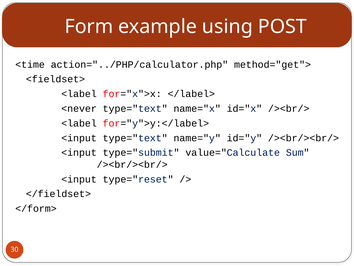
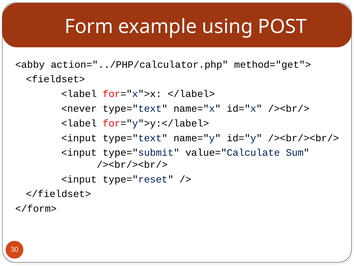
<time: <time -> <abby
